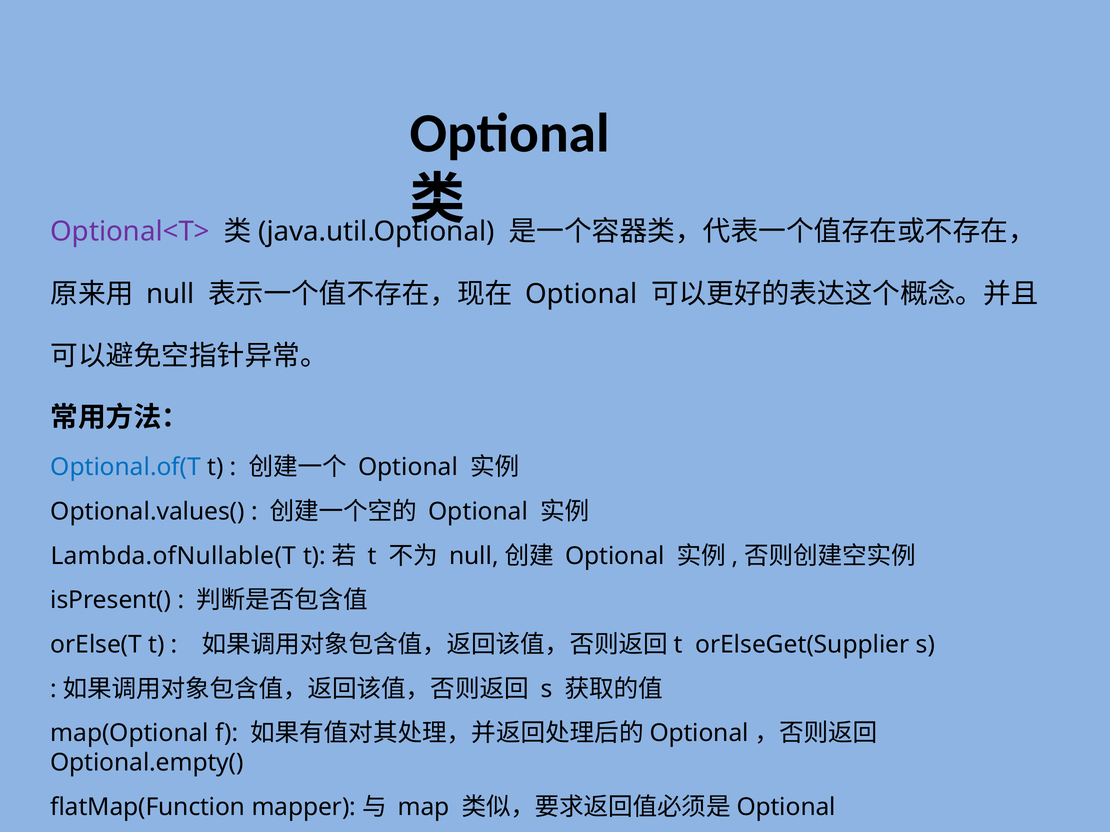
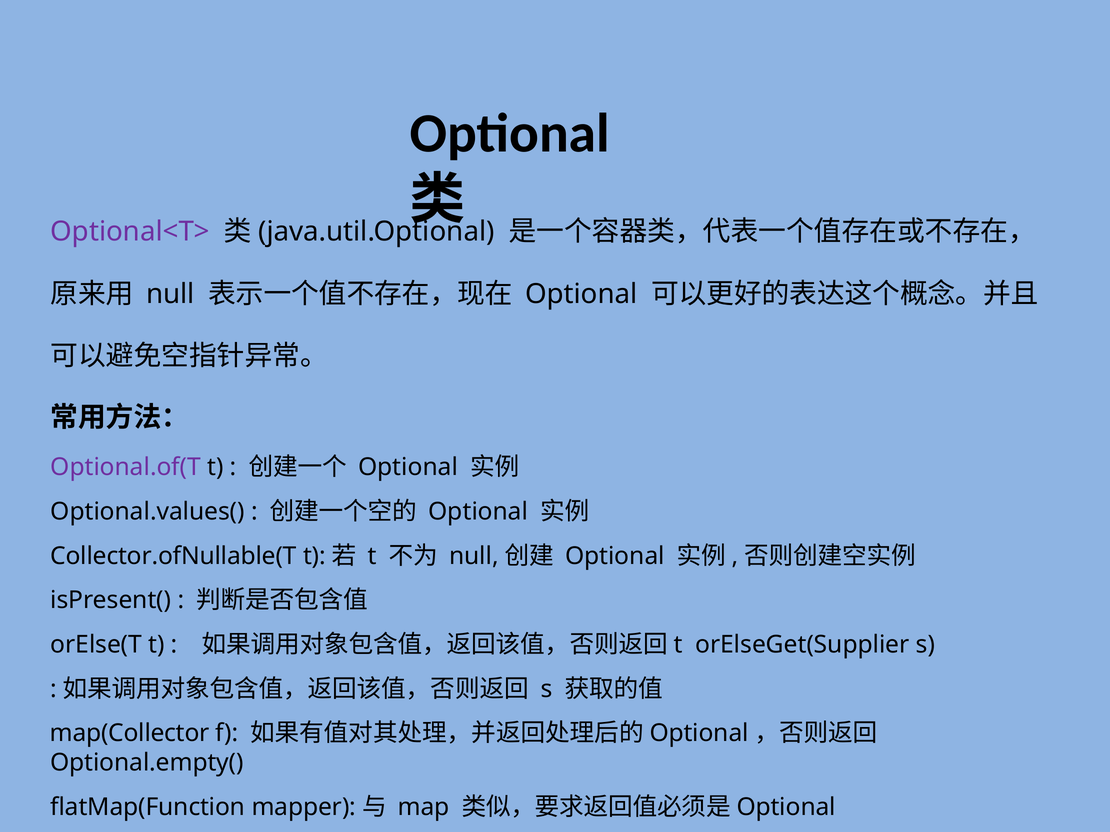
Optional.of(T colour: blue -> purple
Lambda.ofNullable(T: Lambda.ofNullable(T -> Collector.ofNullable(T
map(Optional: map(Optional -> map(Collector
